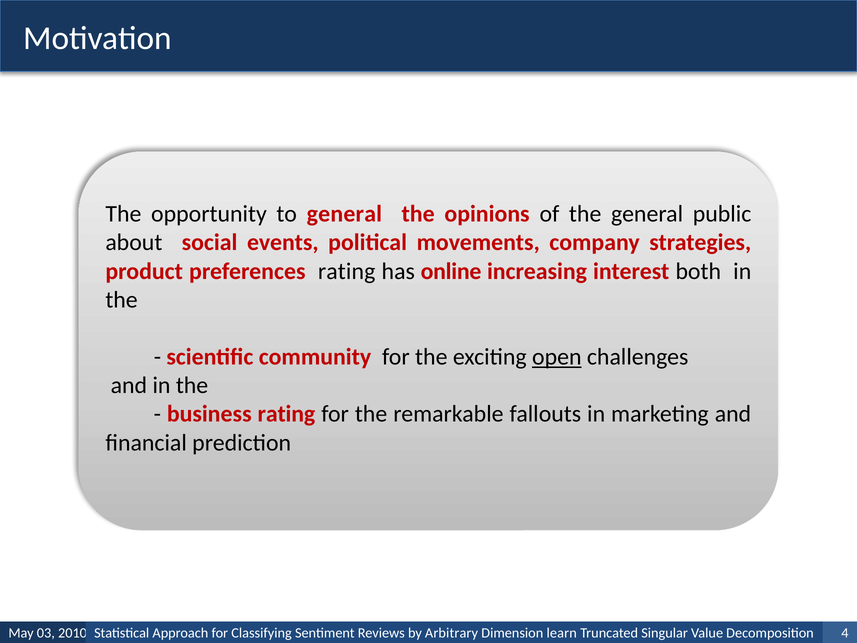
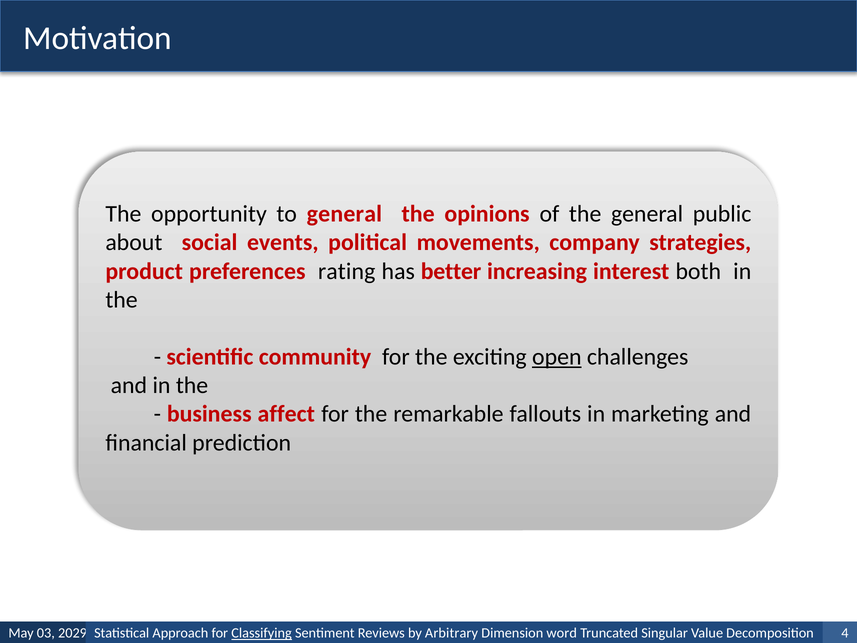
online: online -> better
business rating: rating -> affect
2010: 2010 -> 2029
Classifying underline: none -> present
learn: learn -> word
